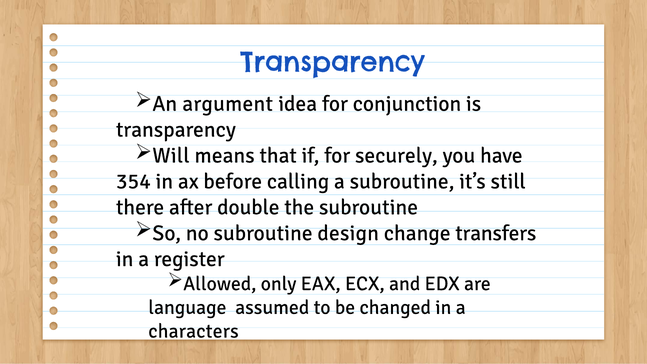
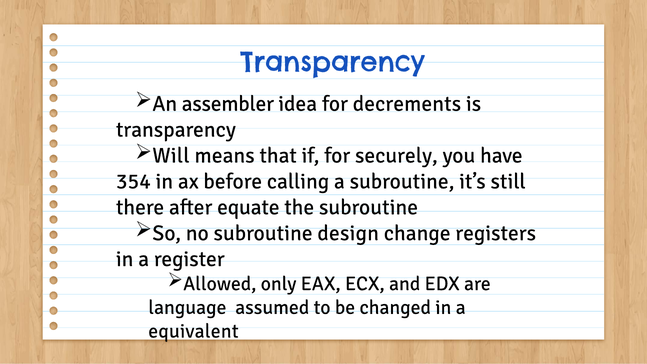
argument: argument -> assembler
conjunction: conjunction -> decrements
double: double -> equate
transfers: transfers -> registers
characters: characters -> equivalent
